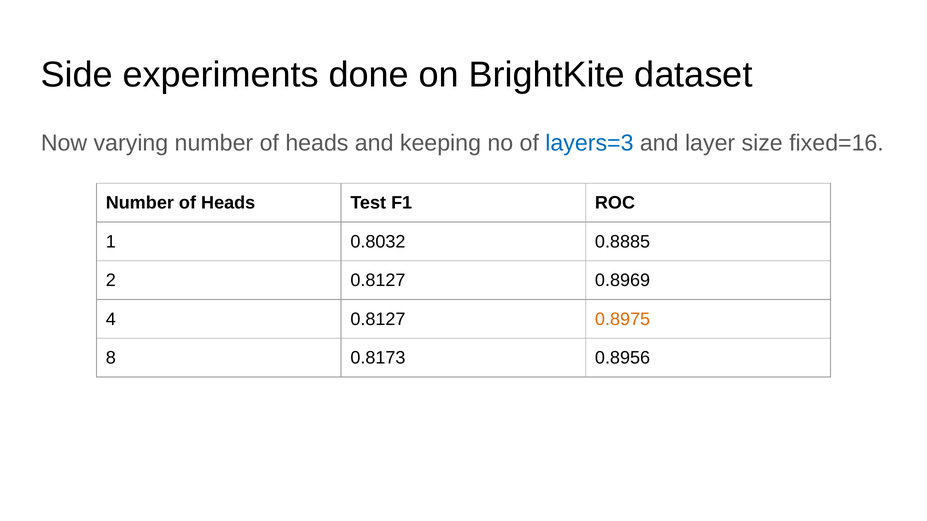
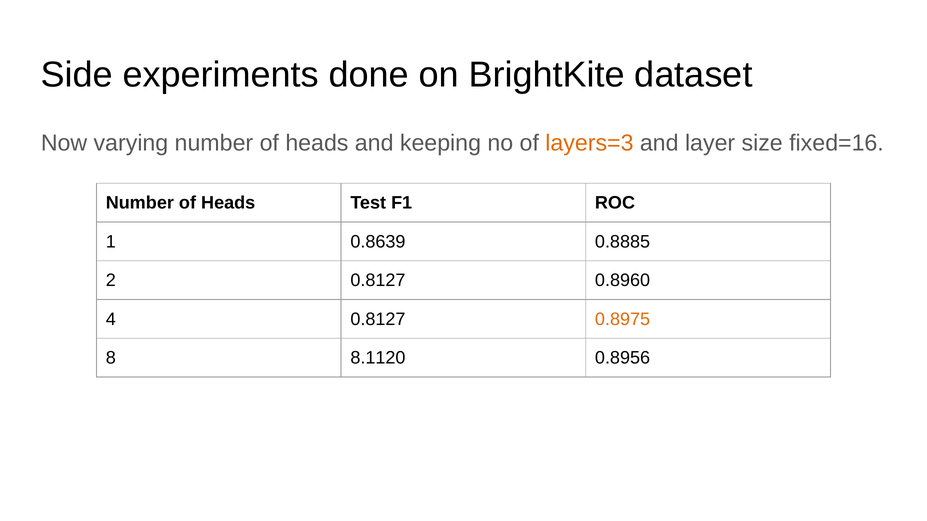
layers=3 colour: blue -> orange
0.8032: 0.8032 -> 0.8639
0.8969: 0.8969 -> 0.8960
0.8173: 0.8173 -> 8.1120
